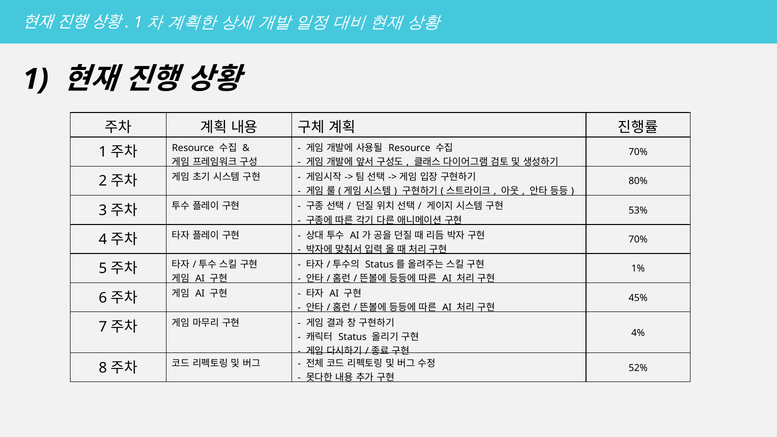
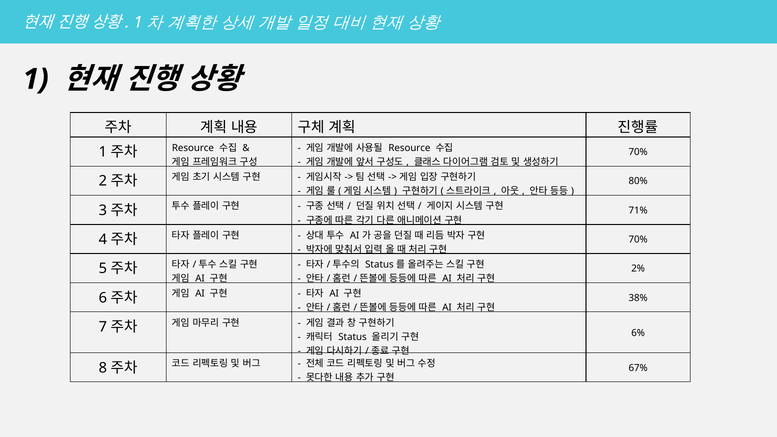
53%: 53% -> 71%
1%: 1% -> 2%
45%: 45% -> 38%
4%: 4% -> 6%
52%: 52% -> 67%
